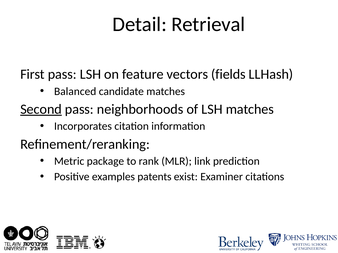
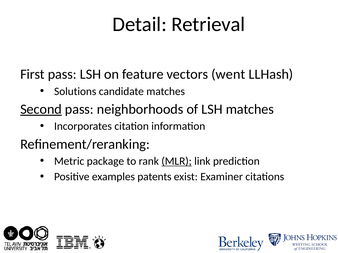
fields: fields -> went
Balanced: Balanced -> Solutions
MLR underline: none -> present
